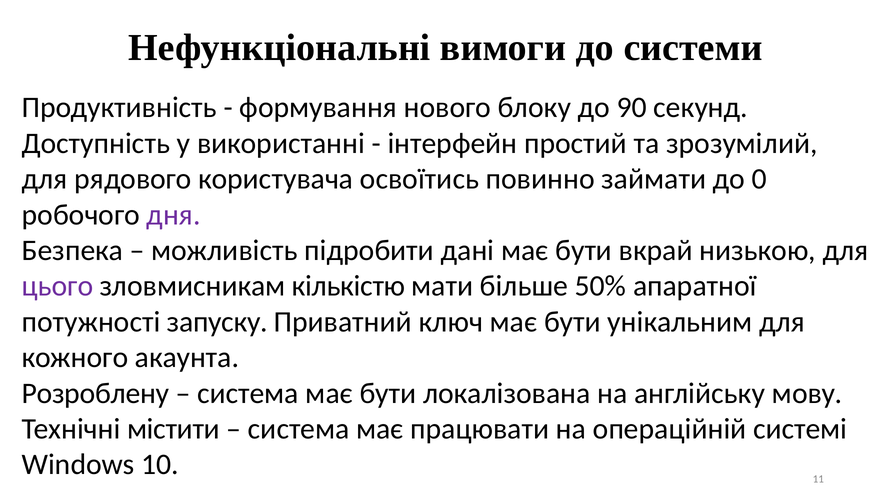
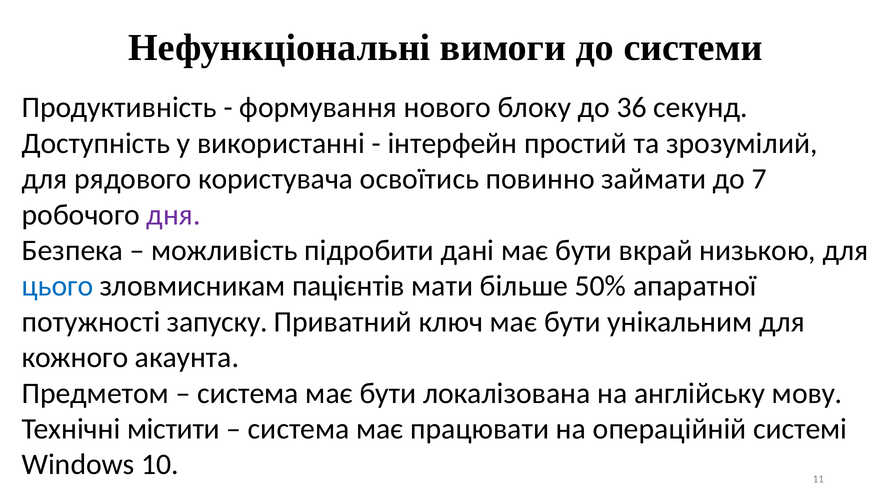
90: 90 -> 36
0: 0 -> 7
цього colour: purple -> blue
кількістю: кількістю -> пацієнтів
Розроблену: Розроблену -> Предметом
